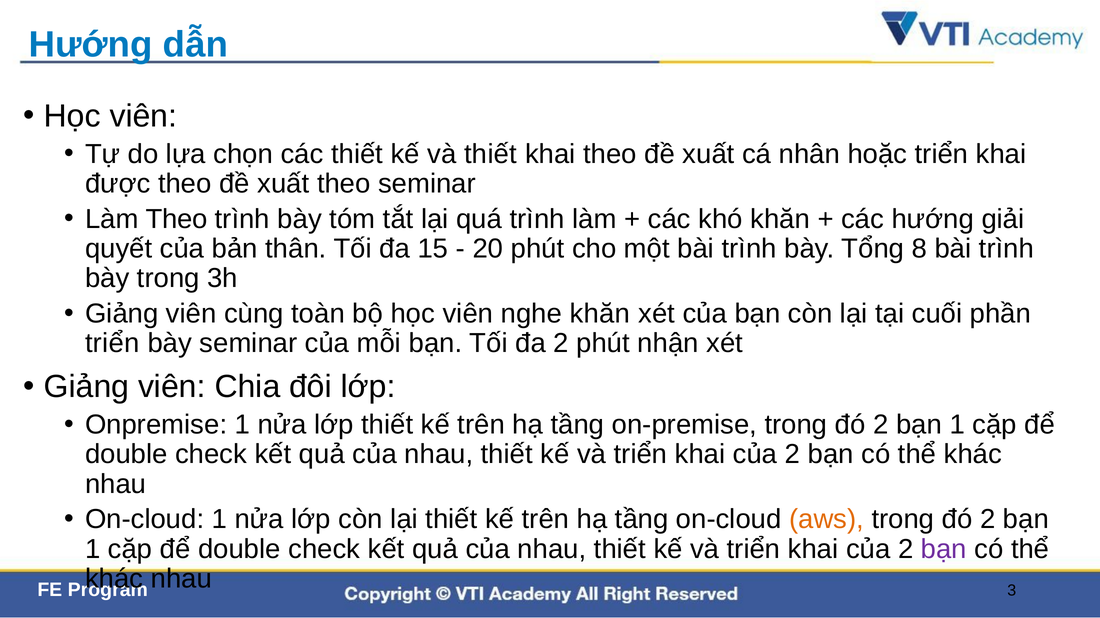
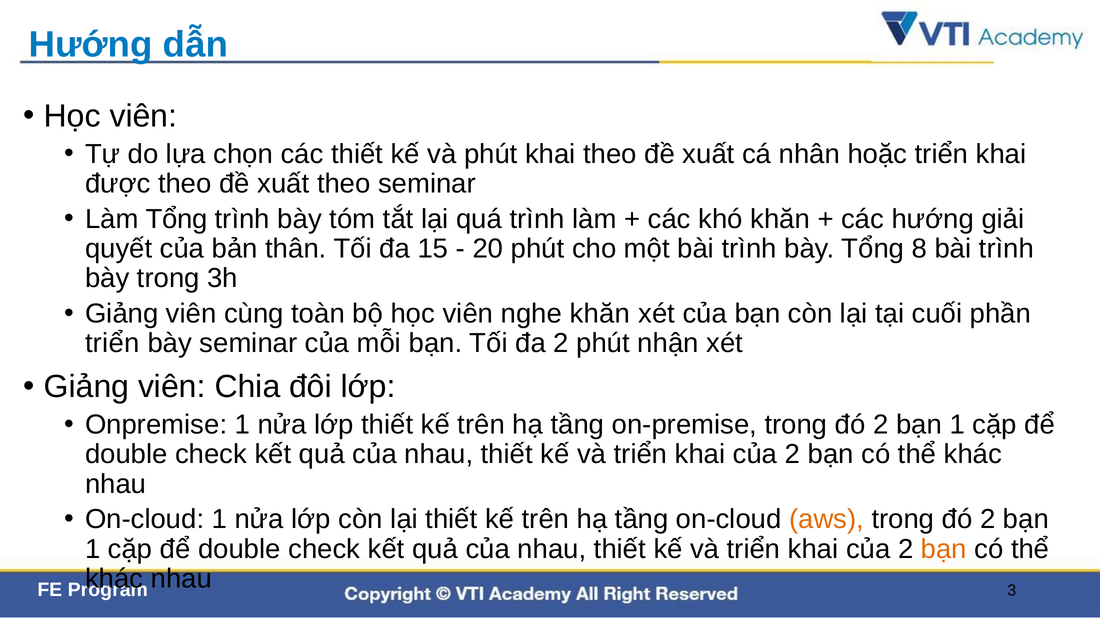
và thiết: thiết -> phút
Làm Theo: Theo -> Tổng
bạn at (944, 550) colour: purple -> orange
